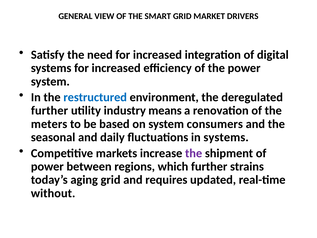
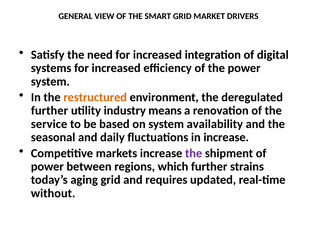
restructured colour: blue -> orange
meters: meters -> service
consumers: consumers -> availability
in systems: systems -> increase
